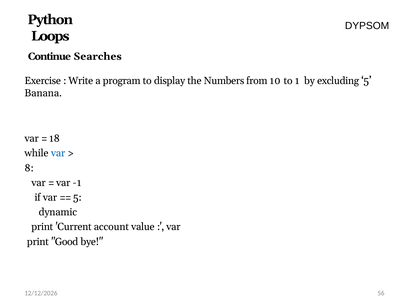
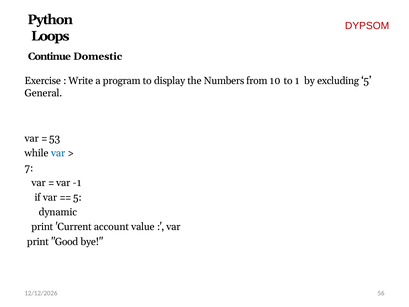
DYPSOM colour: black -> red
Searches: Searches -> Domestic
Banana: Banana -> General
18: 18 -> 53
8: 8 -> 7
